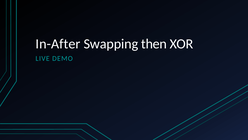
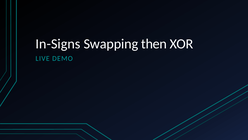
In-After: In-After -> In-Signs
